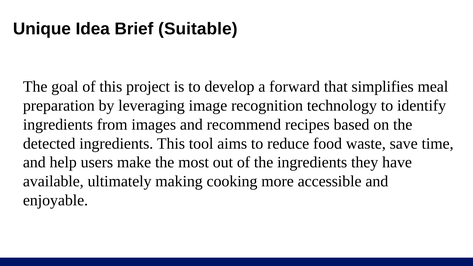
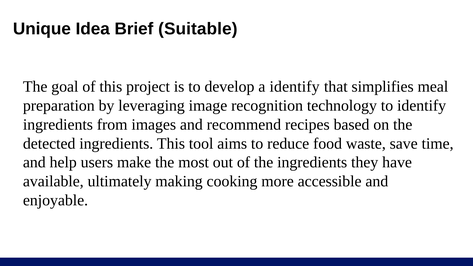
a forward: forward -> identify
